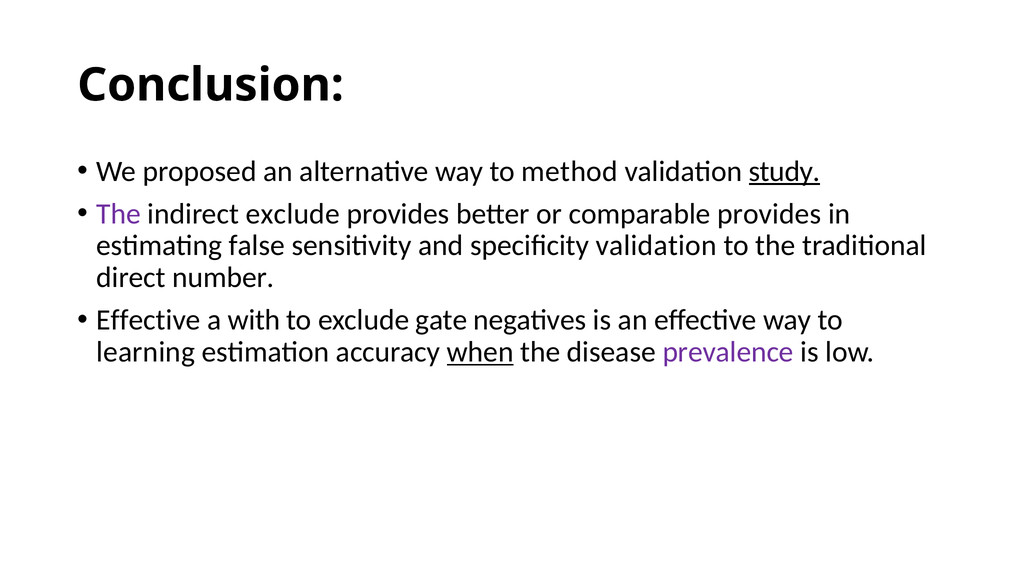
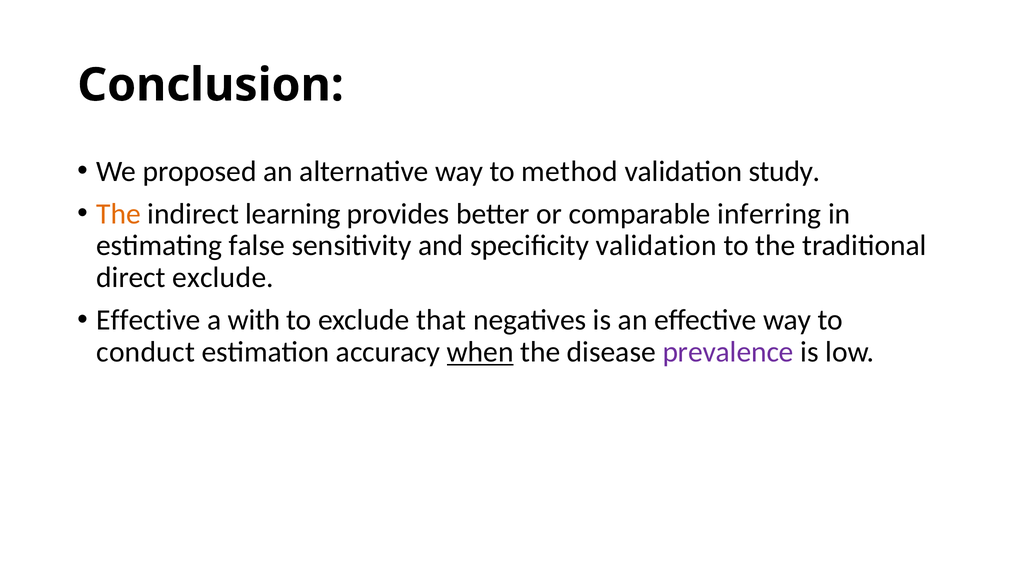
study underline: present -> none
The at (119, 214) colour: purple -> orange
indirect exclude: exclude -> learning
comparable provides: provides -> inferring
direct number: number -> exclude
gate: gate -> that
learning: learning -> conduct
